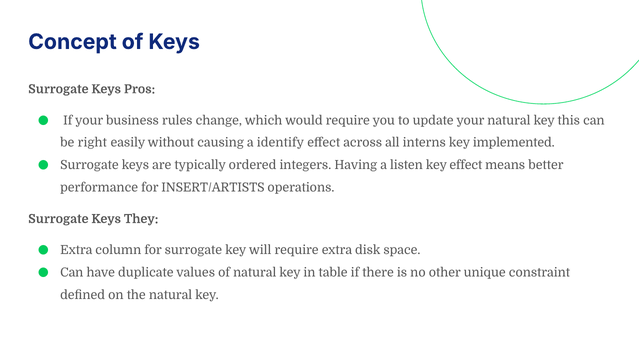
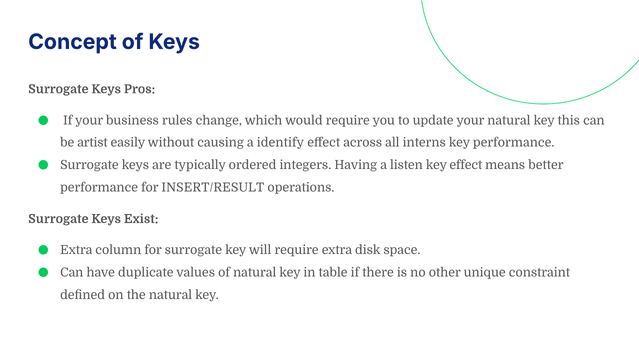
right: right -> artist
key implemented: implemented -> performance
INSERT/ARTISTS: INSERT/ARTISTS -> INSERT/RESULT
They: They -> Exist
